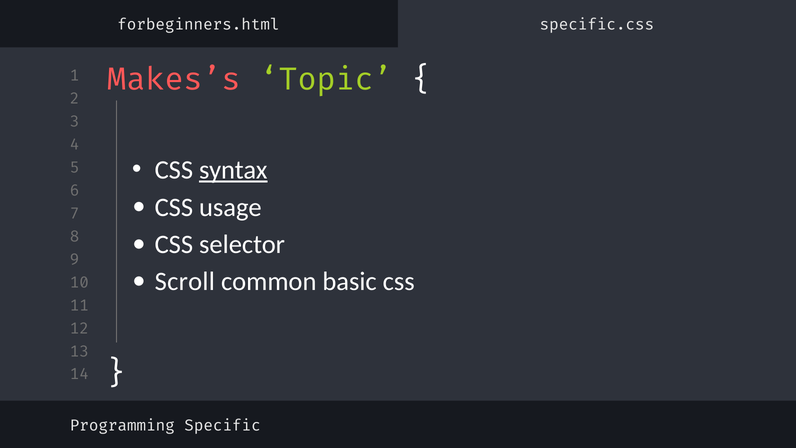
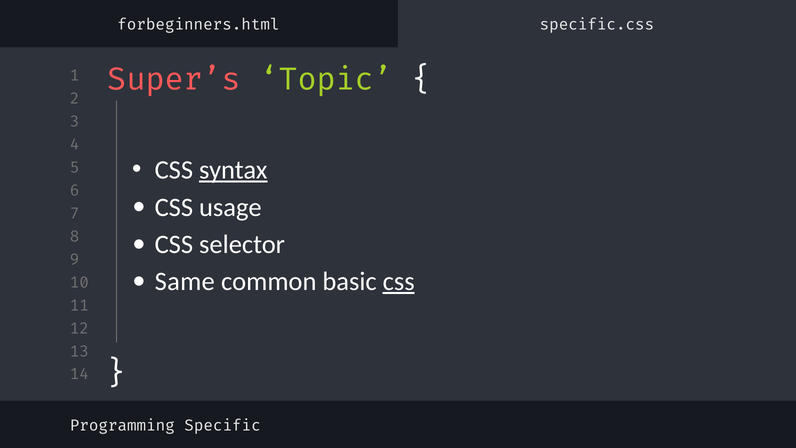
Makes’s: Makes’s -> Super’s
Scroll: Scroll -> Same
css at (399, 281) underline: none -> present
